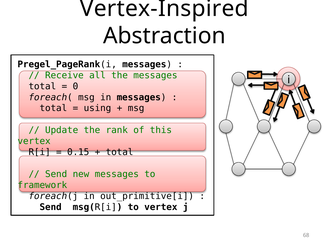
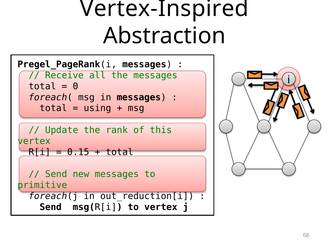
framework: framework -> primitive
out_primitive[i: out_primitive[i -> out_reduction[i
